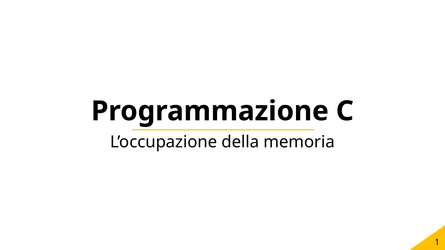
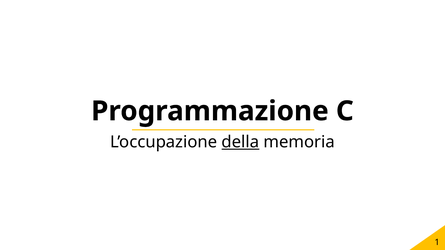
della underline: none -> present
